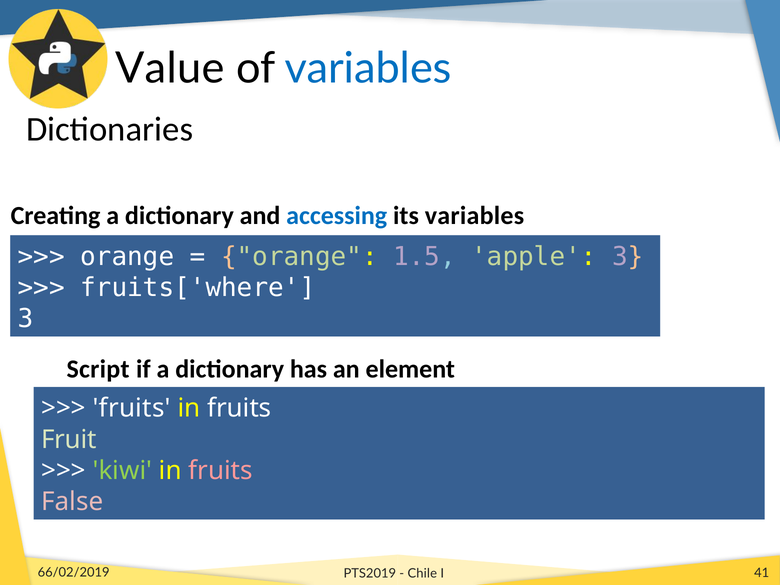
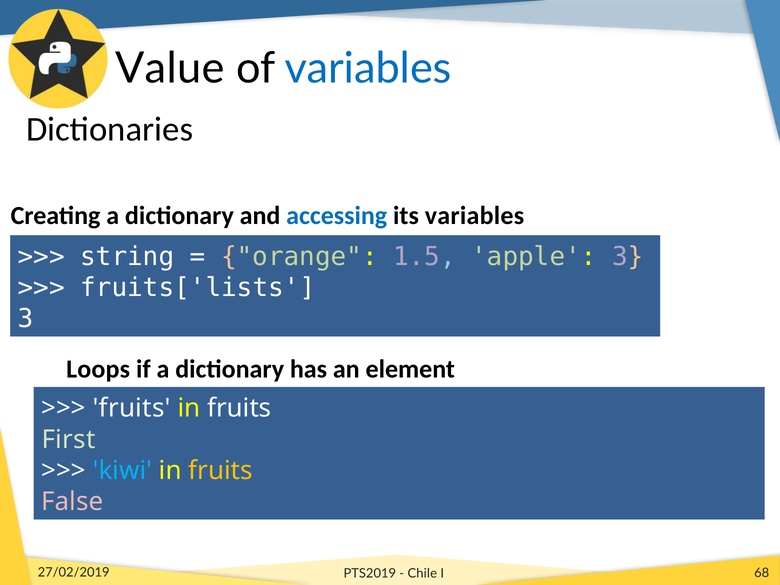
orange at (127, 256): orange -> string
fruits['where: fruits['where -> fruits['lists
Script: Script -> Loops
Fruit: Fruit -> First
kiwi colour: light green -> light blue
fruits at (220, 471) colour: pink -> yellow
66/02/2019: 66/02/2019 -> 27/02/2019
41: 41 -> 68
